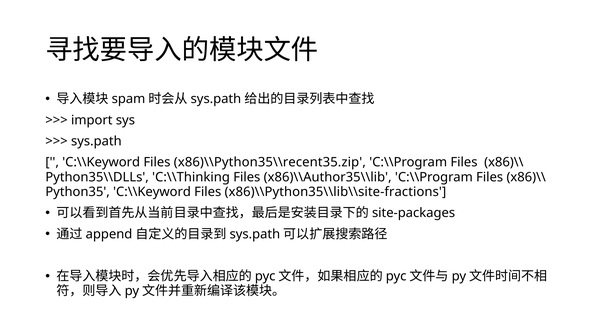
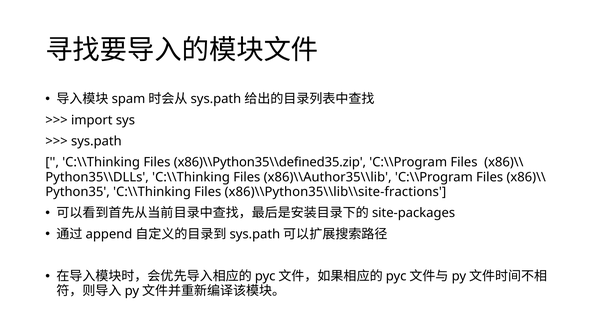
C:\\Keyword at (101, 162): C:\\Keyword -> C:\\Thinking
x86)\\Python35\\recent35.zip: x86)\\Python35\\recent35.zip -> x86)\\Python35\\defined35.zip
C:\\Keyword at (152, 192): C:\\Keyword -> C:\\Thinking
